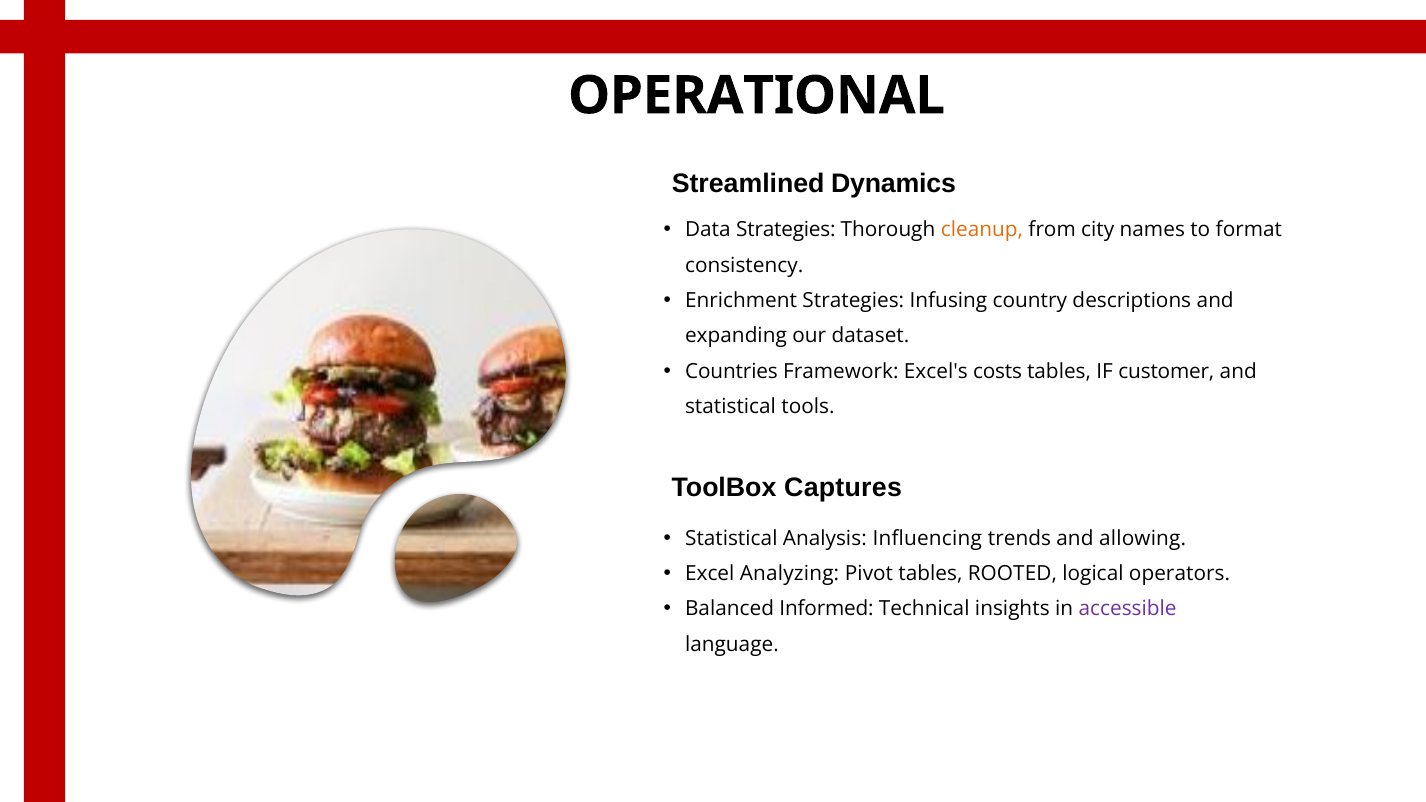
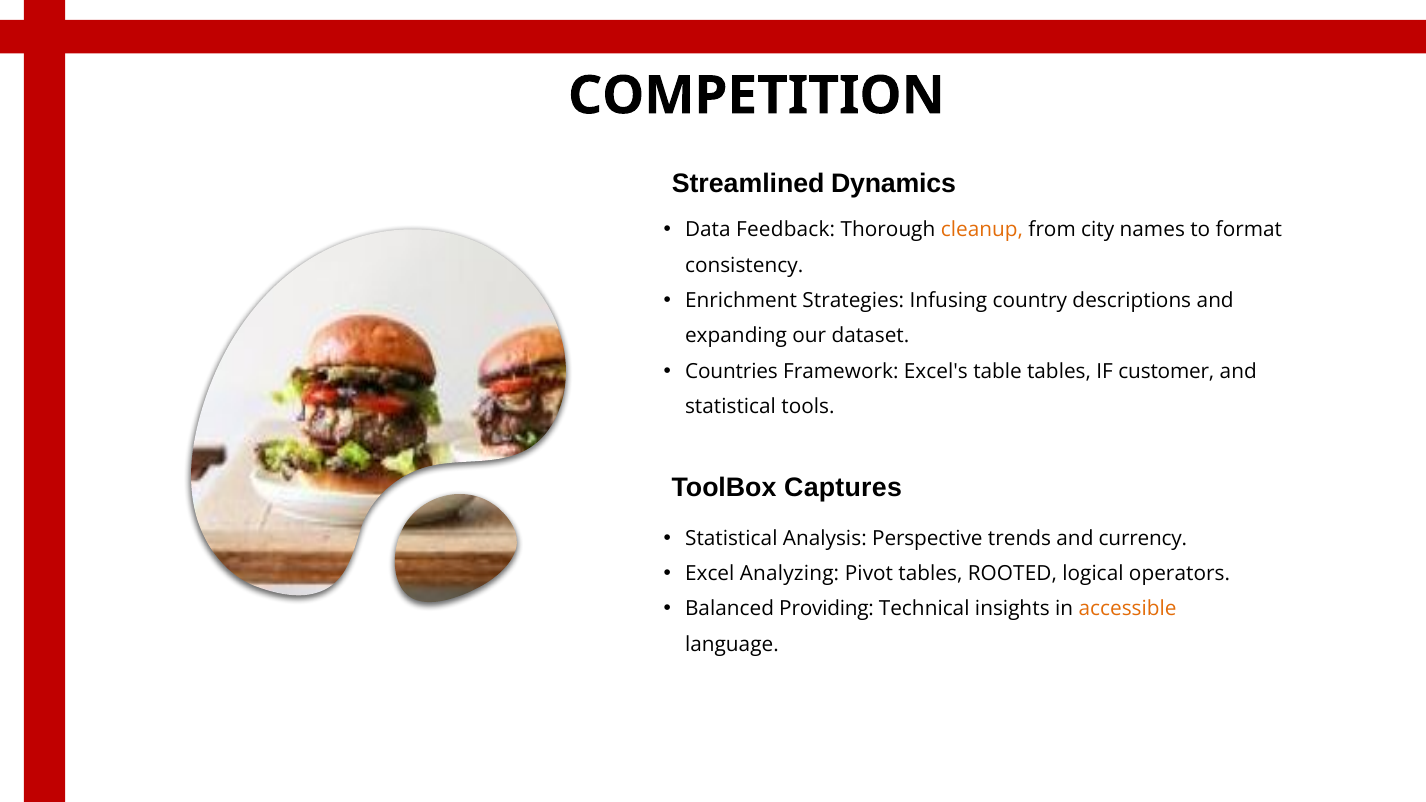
OPERATIONAL: OPERATIONAL -> COMPETITION
Data Strategies: Strategies -> Feedback
costs: costs -> table
Influencing: Influencing -> Perspective
allowing: allowing -> currency
Informed: Informed -> Providing
accessible colour: purple -> orange
